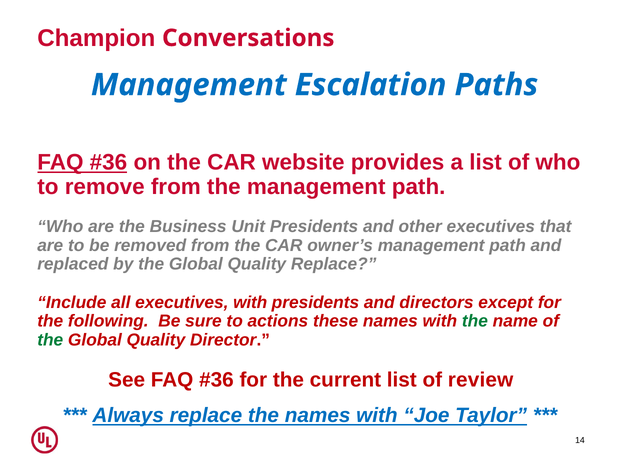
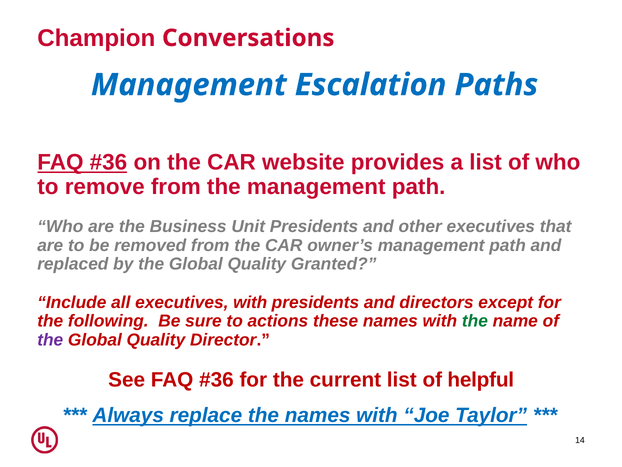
Quality Replace: Replace -> Granted
the at (50, 340) colour: green -> purple
review: review -> helpful
